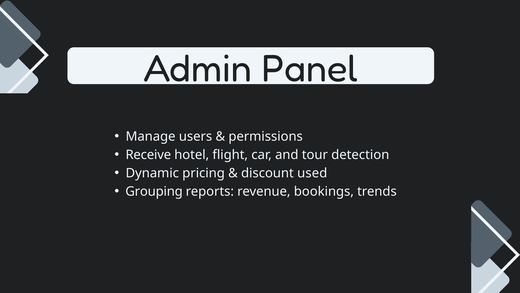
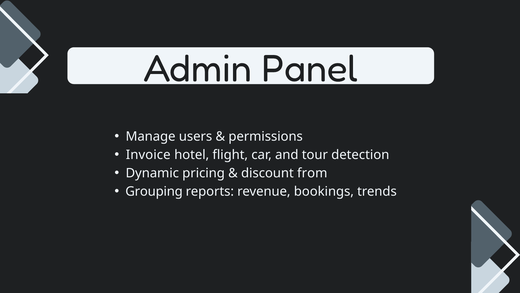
Receive: Receive -> Invoice
used: used -> from
